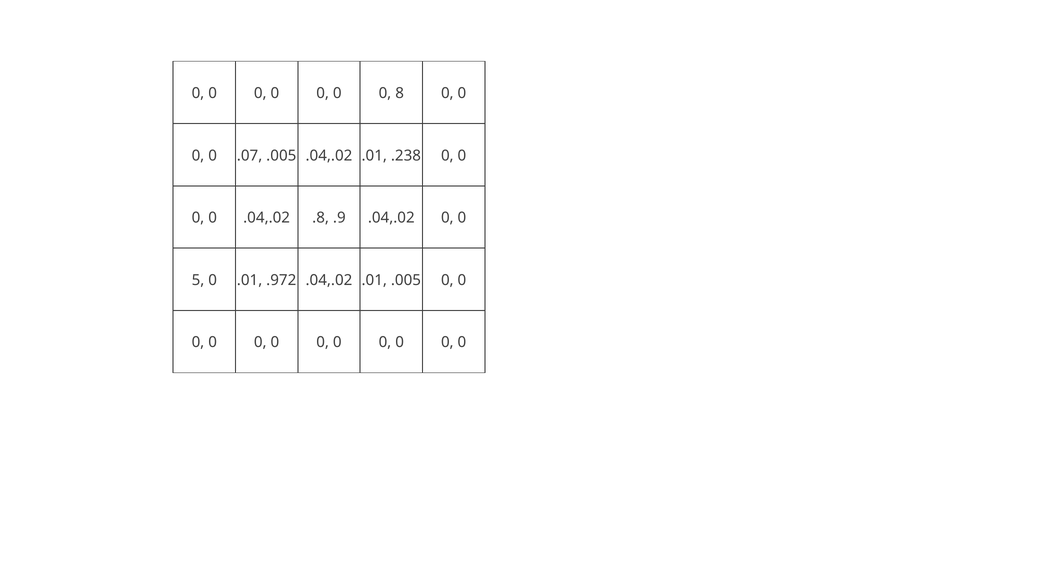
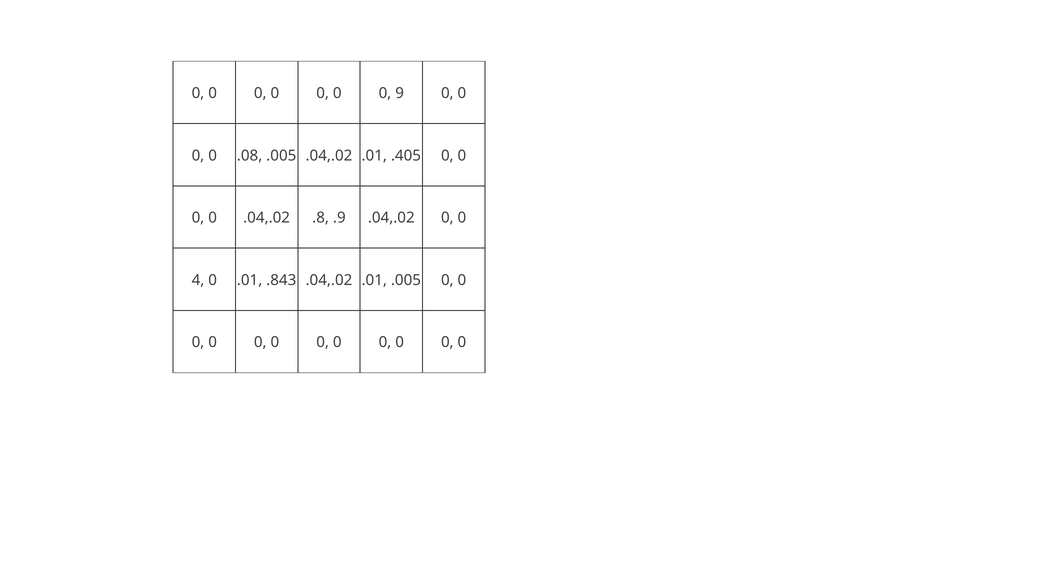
8: 8 -> 9
.07: .07 -> .08
.238: .238 -> .405
5: 5 -> 4
.972: .972 -> .843
